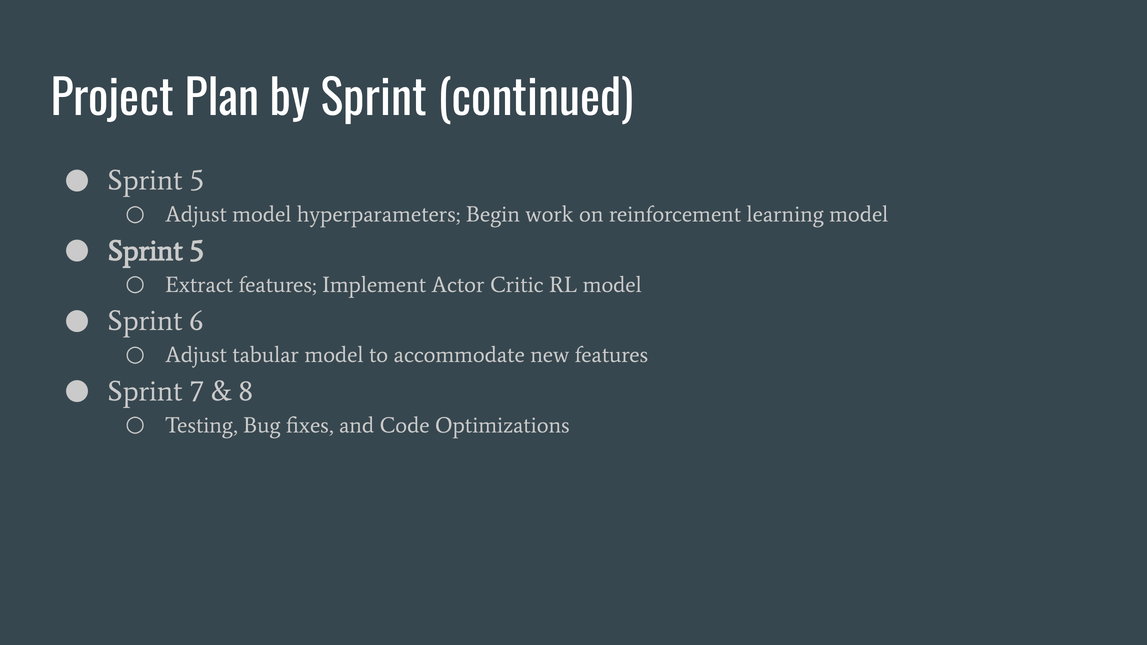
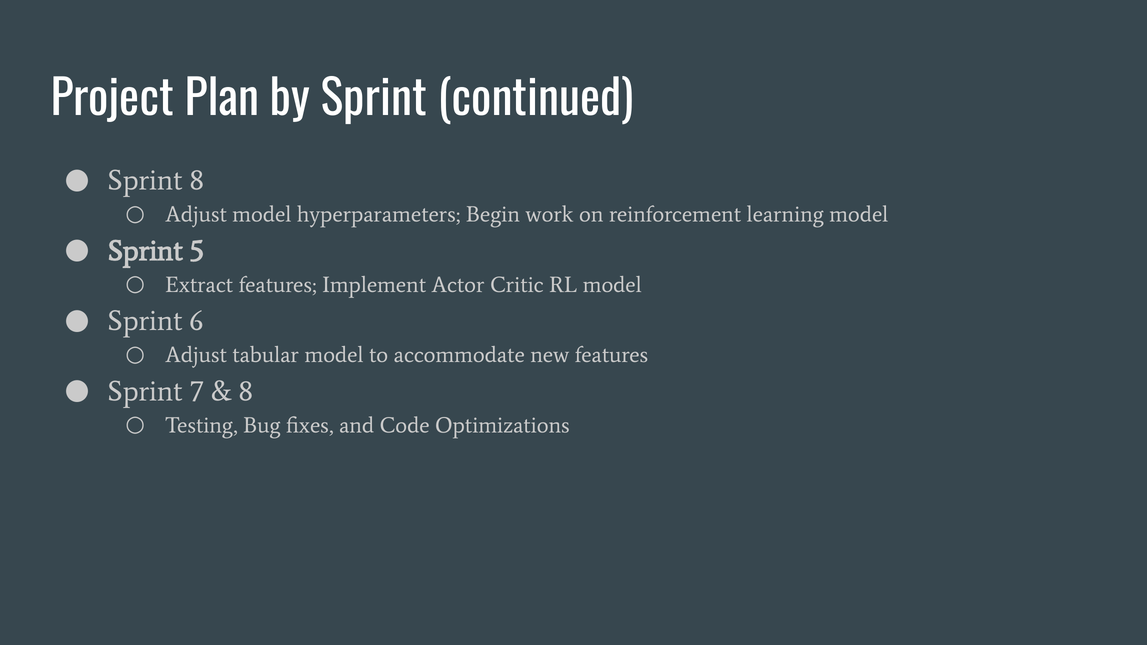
5 at (197, 180): 5 -> 8
